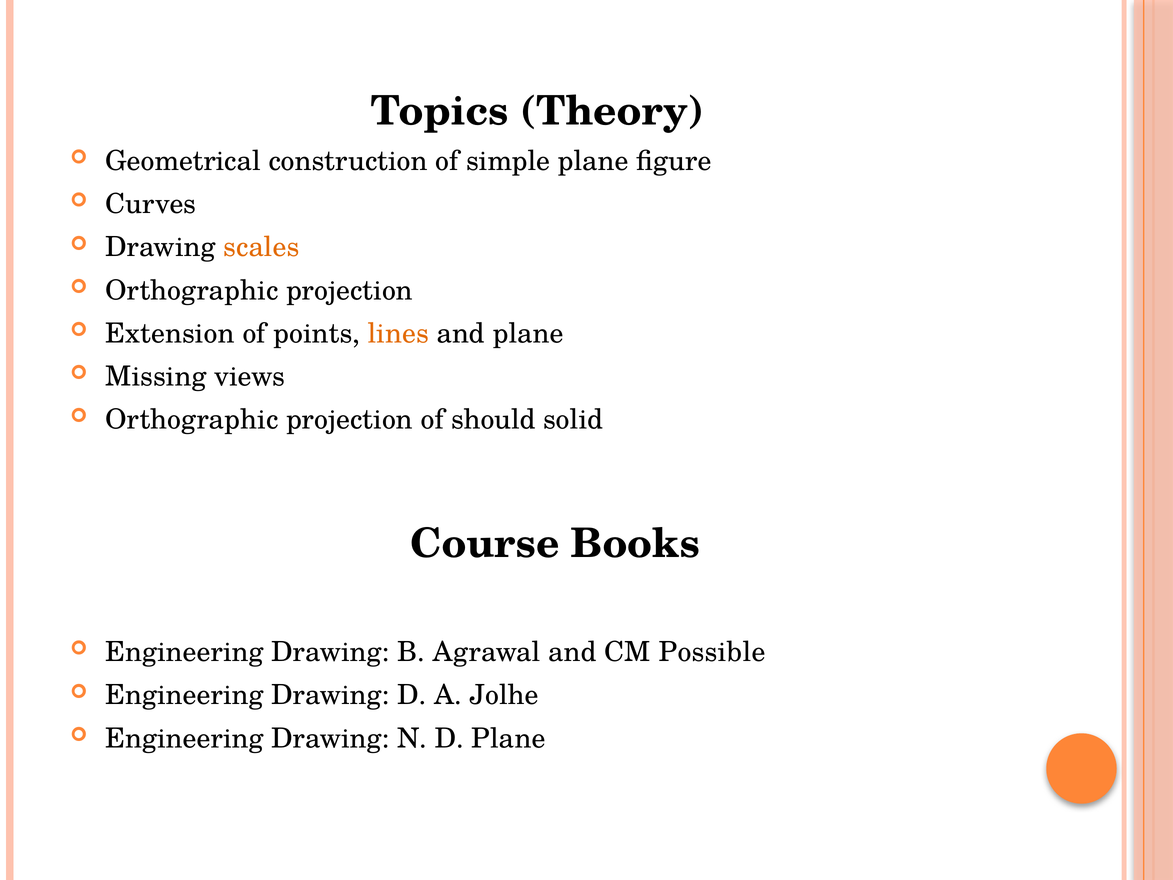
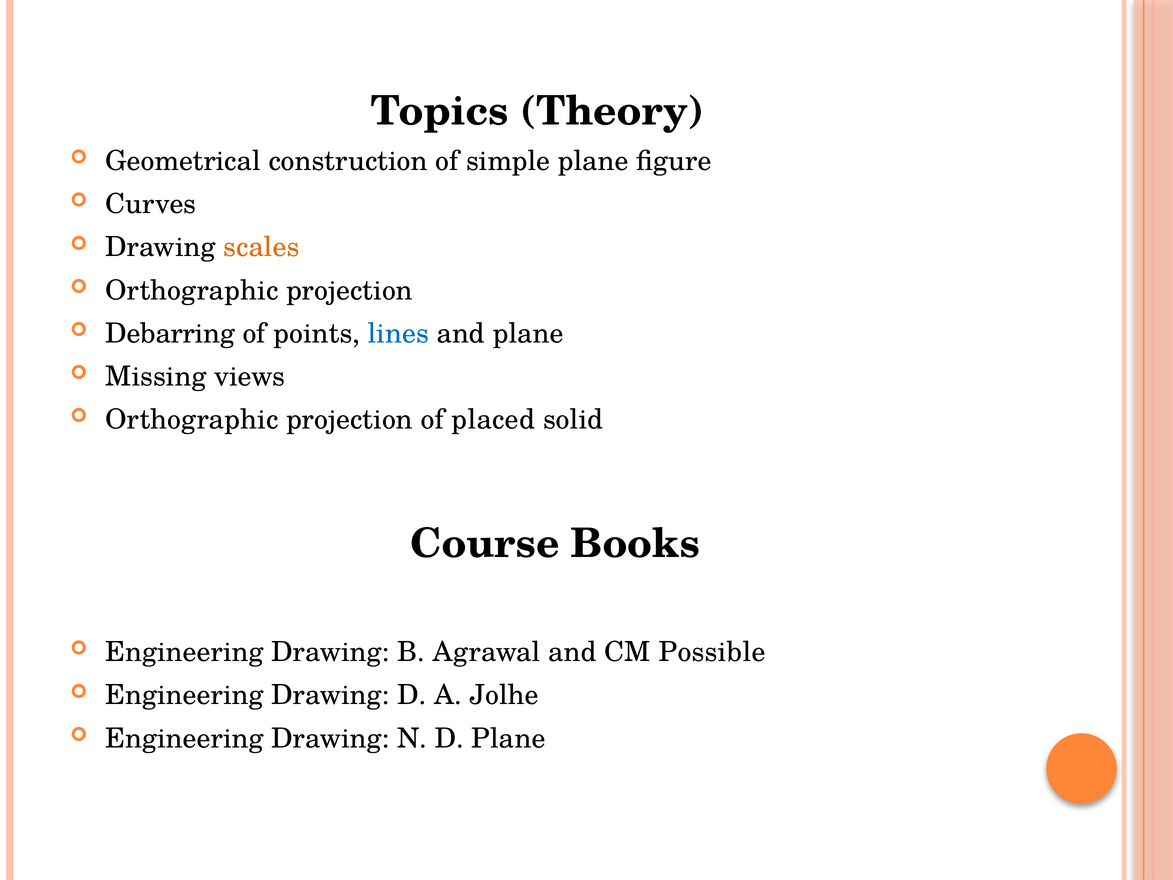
Extension: Extension -> Debarring
lines colour: orange -> blue
should: should -> placed
